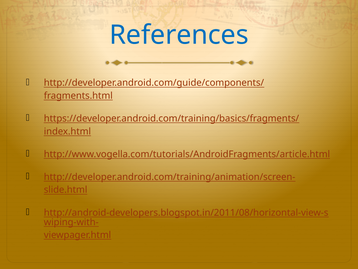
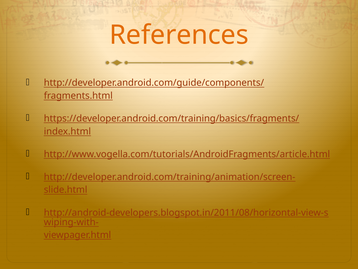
References colour: blue -> orange
